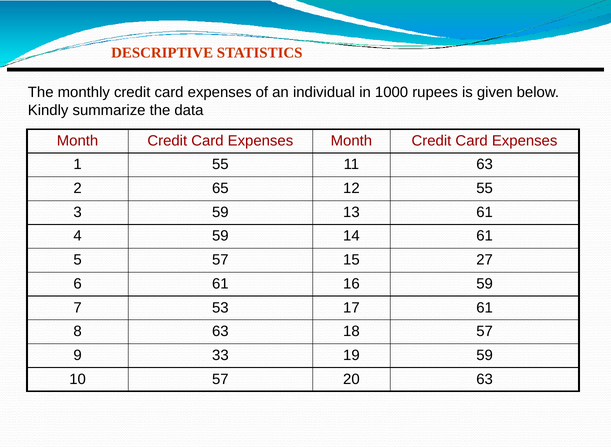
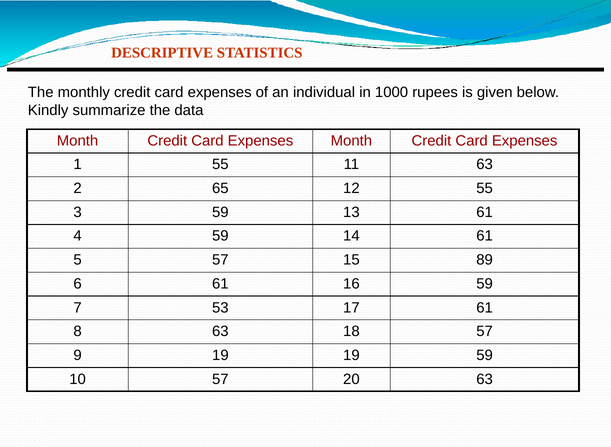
27: 27 -> 89
9 33: 33 -> 19
